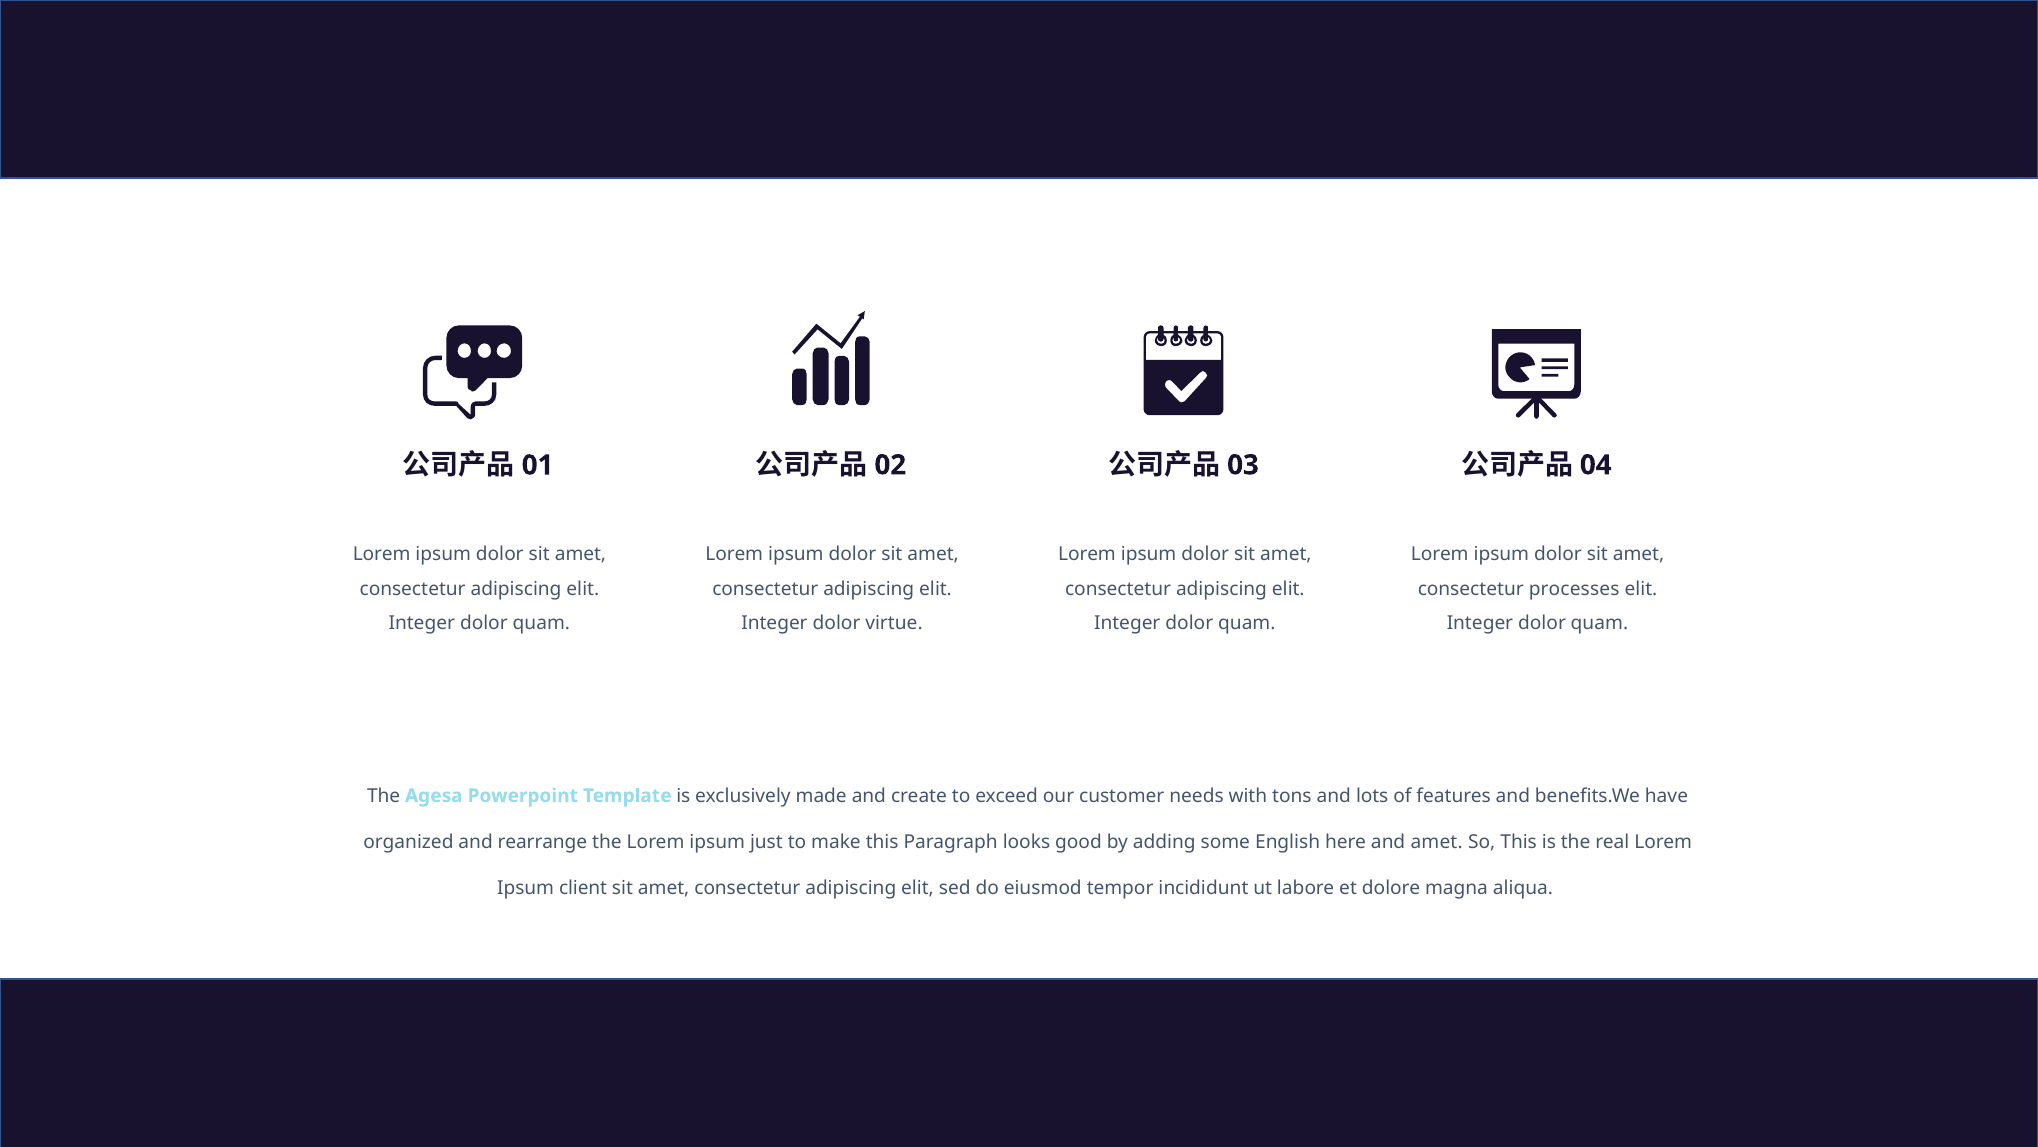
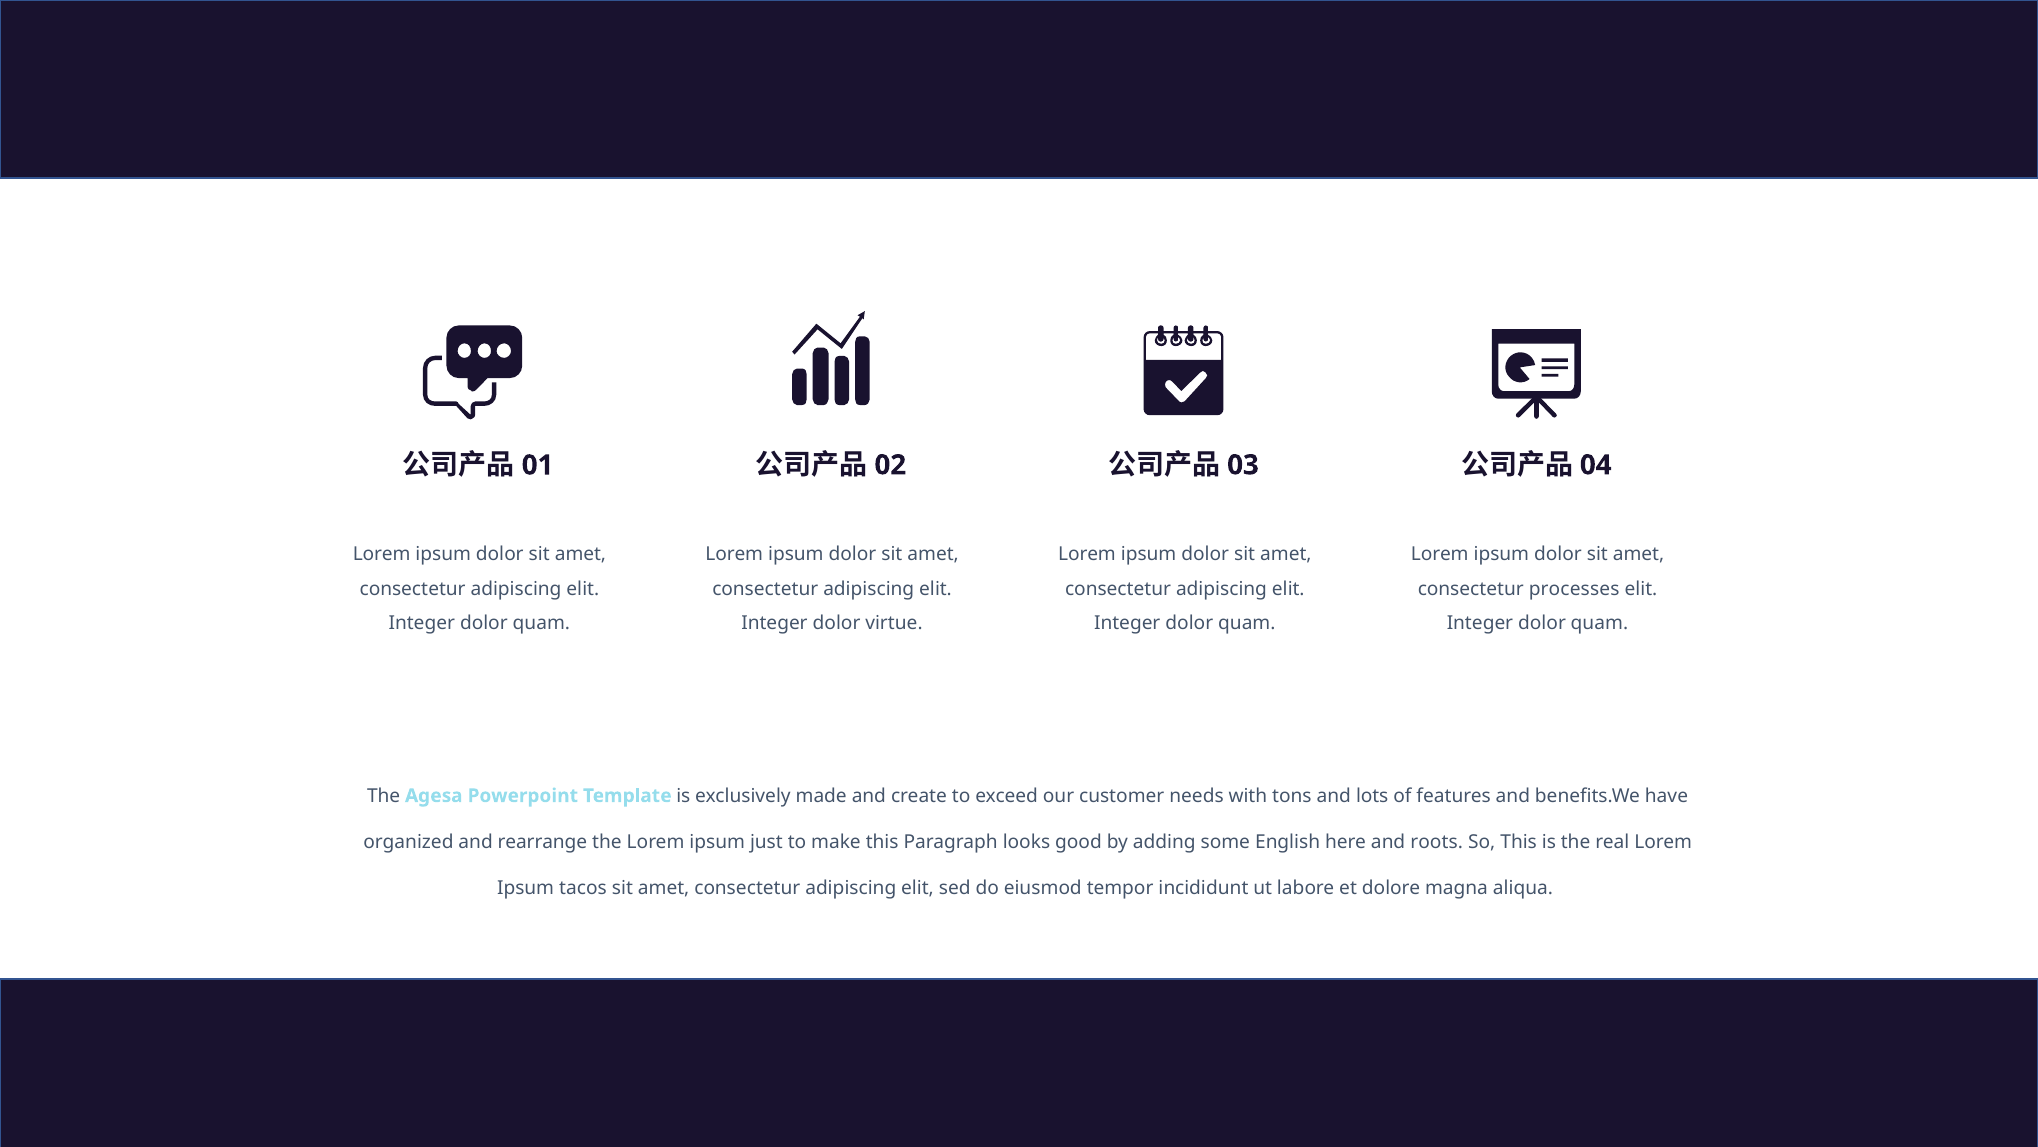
and amet: amet -> roots
client: client -> tacos
